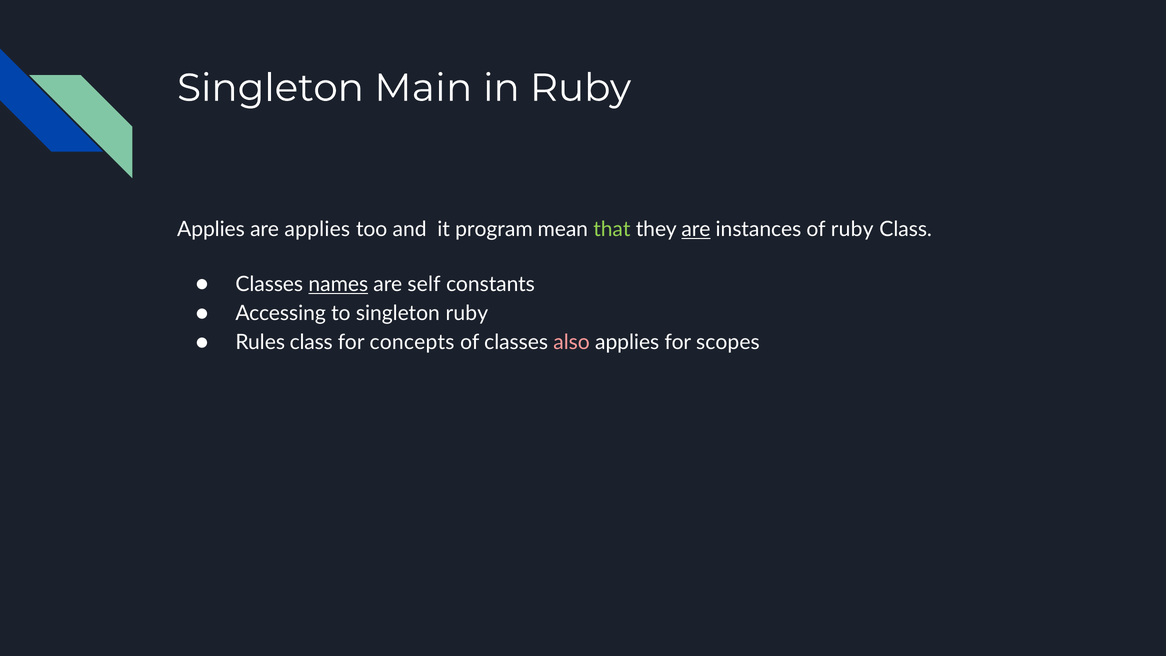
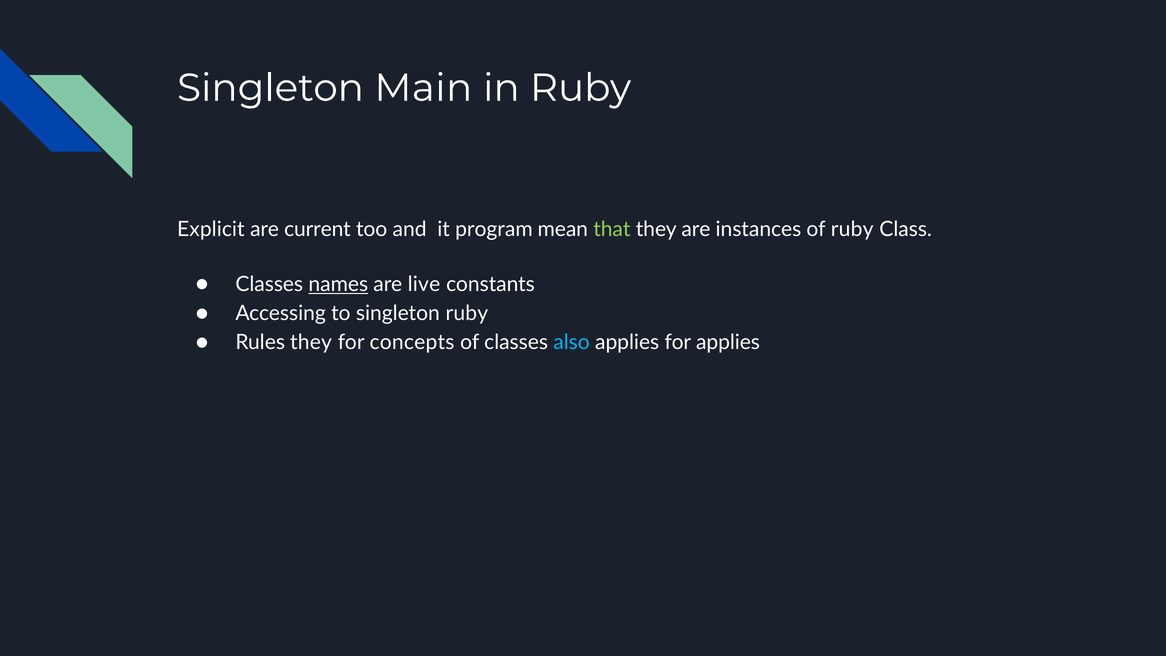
Applies at (211, 229): Applies -> Explicit
are applies: applies -> current
are at (696, 229) underline: present -> none
self: self -> live
Rules class: class -> they
also colour: pink -> light blue
for scopes: scopes -> applies
